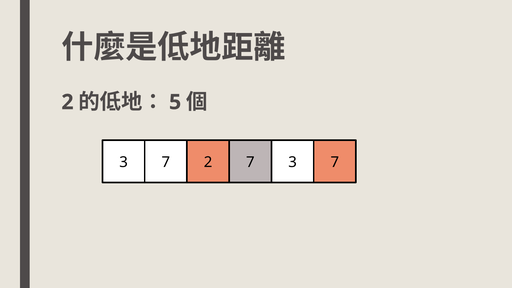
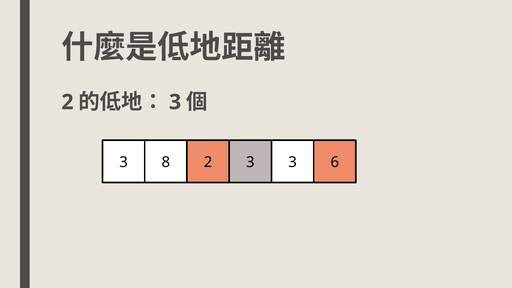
5 at (175, 102): 5 -> 3
7 at (166, 162): 7 -> 8
2 7: 7 -> 3
7 at (335, 162): 7 -> 6
